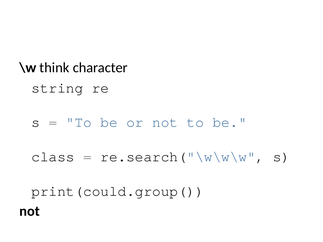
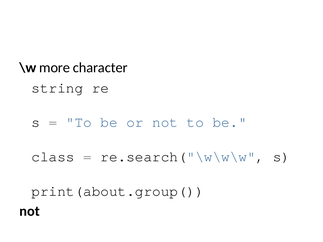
think: think -> more
print(could.group(: print(could.group( -> print(about.group(
